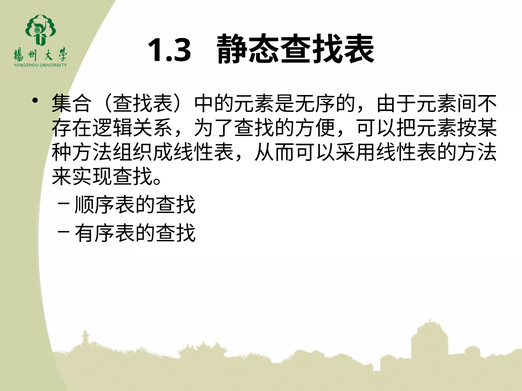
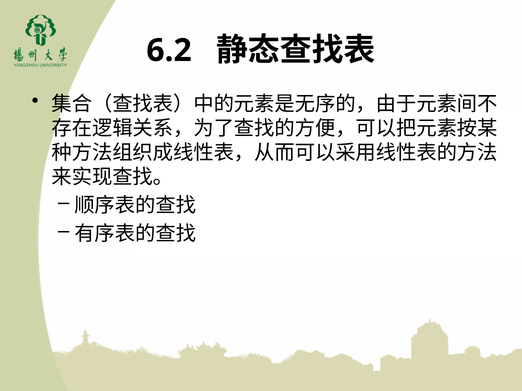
1.3: 1.3 -> 6.2
